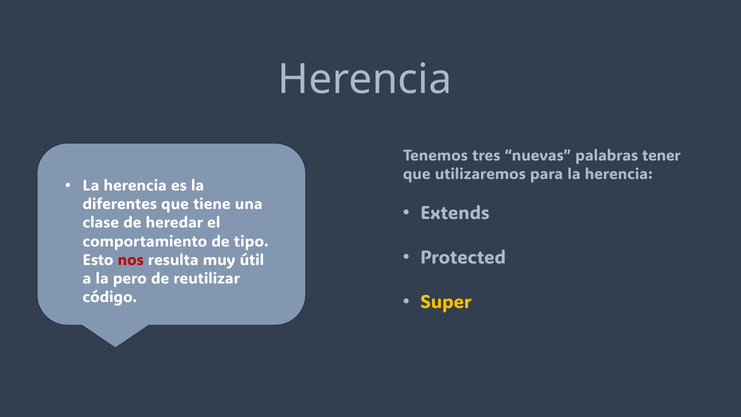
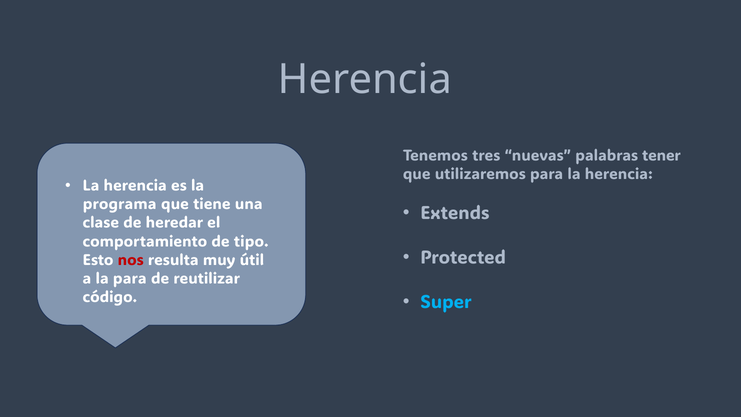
diferentes: diferentes -> programa
la pero: pero -> para
Super colour: yellow -> light blue
